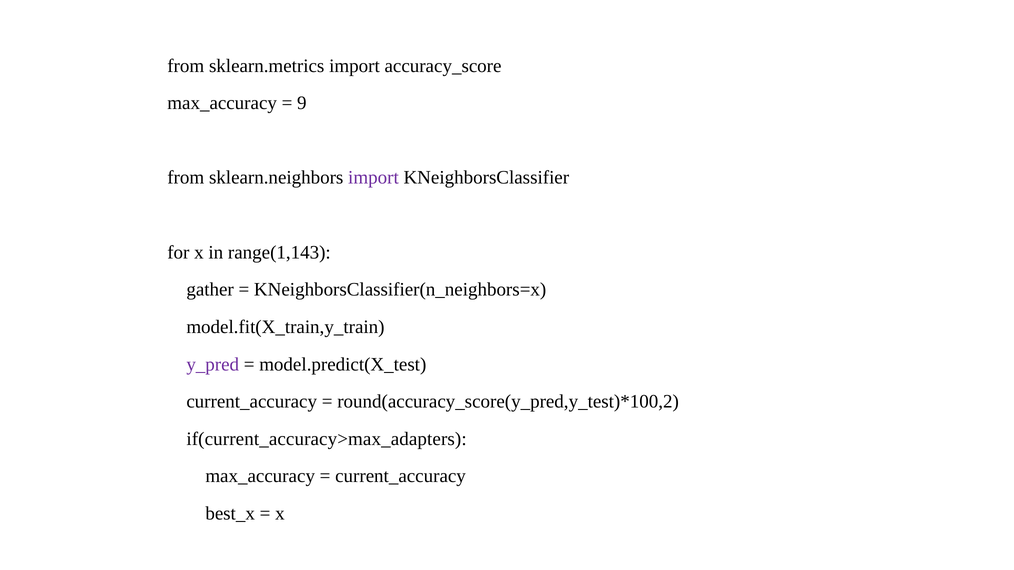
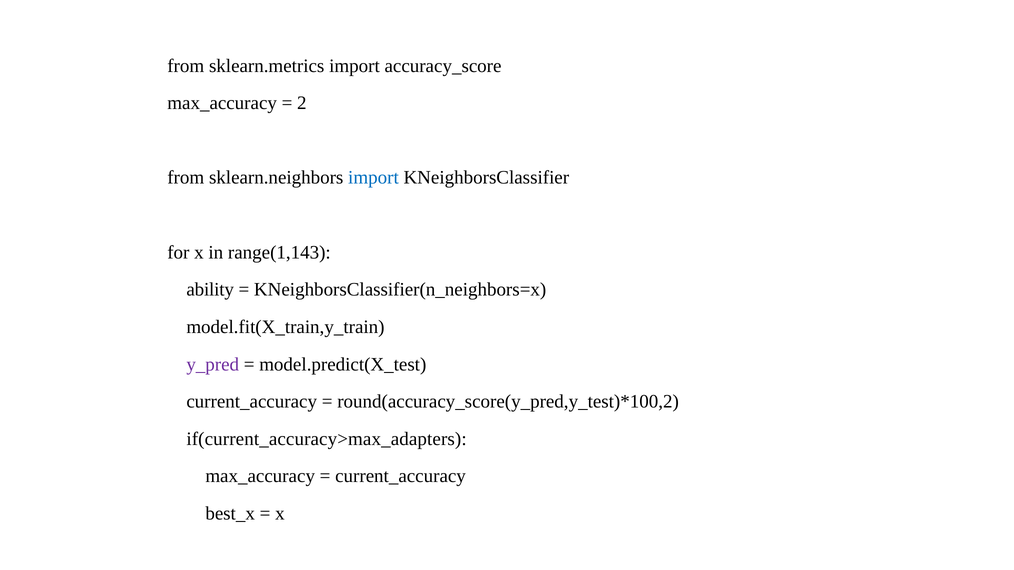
9: 9 -> 2
import at (373, 178) colour: purple -> blue
gather: gather -> ability
